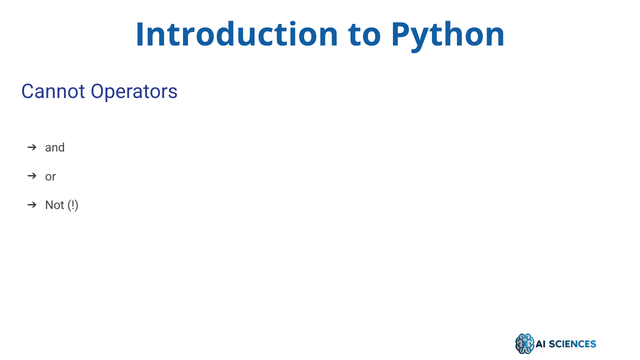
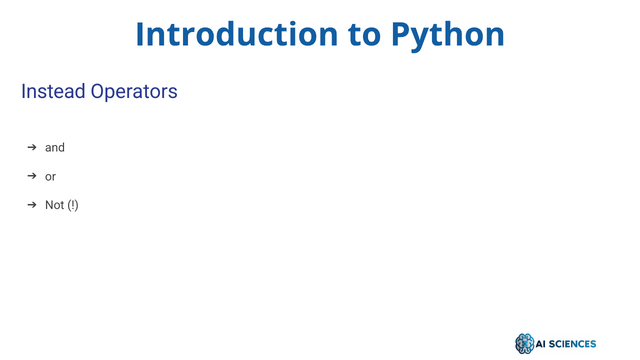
Cannot: Cannot -> Instead
